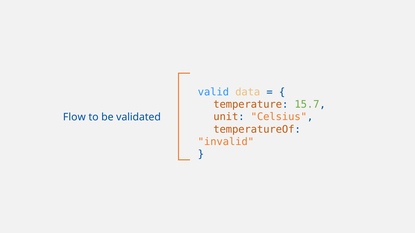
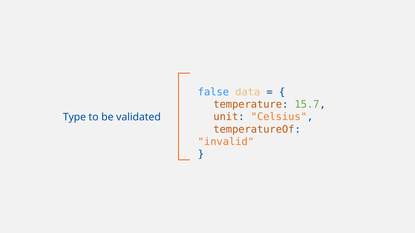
valid: valid -> false
Flow: Flow -> Type
